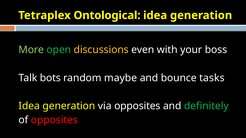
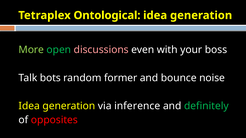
discussions colour: yellow -> pink
maybe: maybe -> former
tasks: tasks -> noise
via opposites: opposites -> inference
